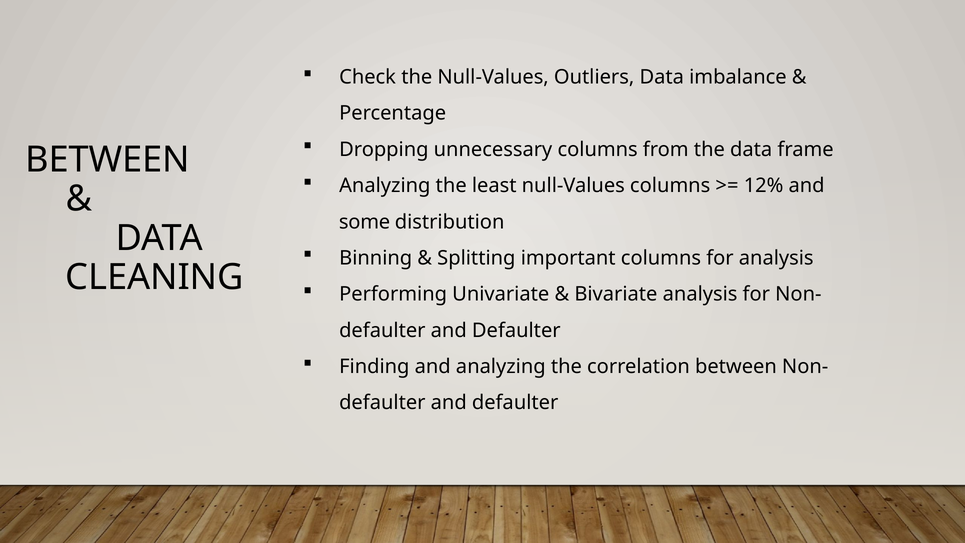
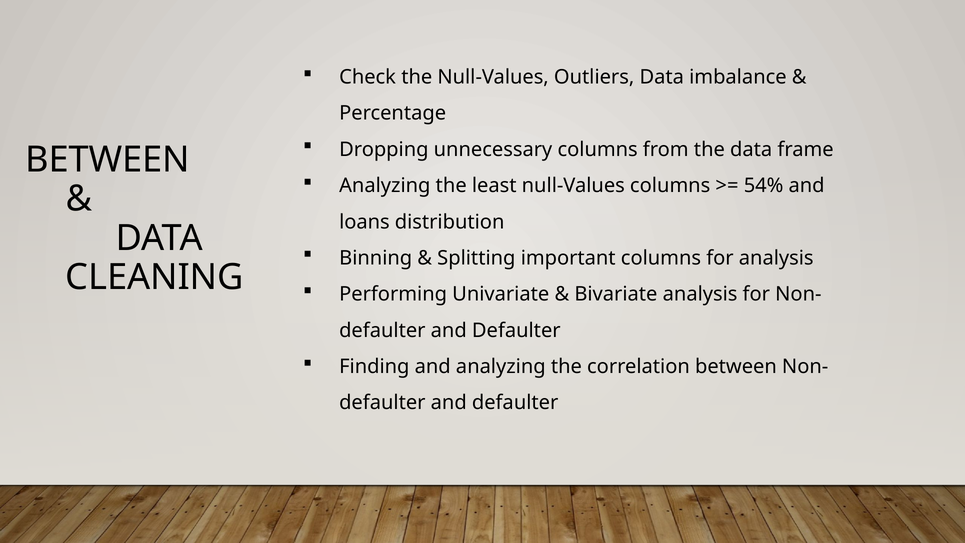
12%: 12% -> 54%
some: some -> loans
